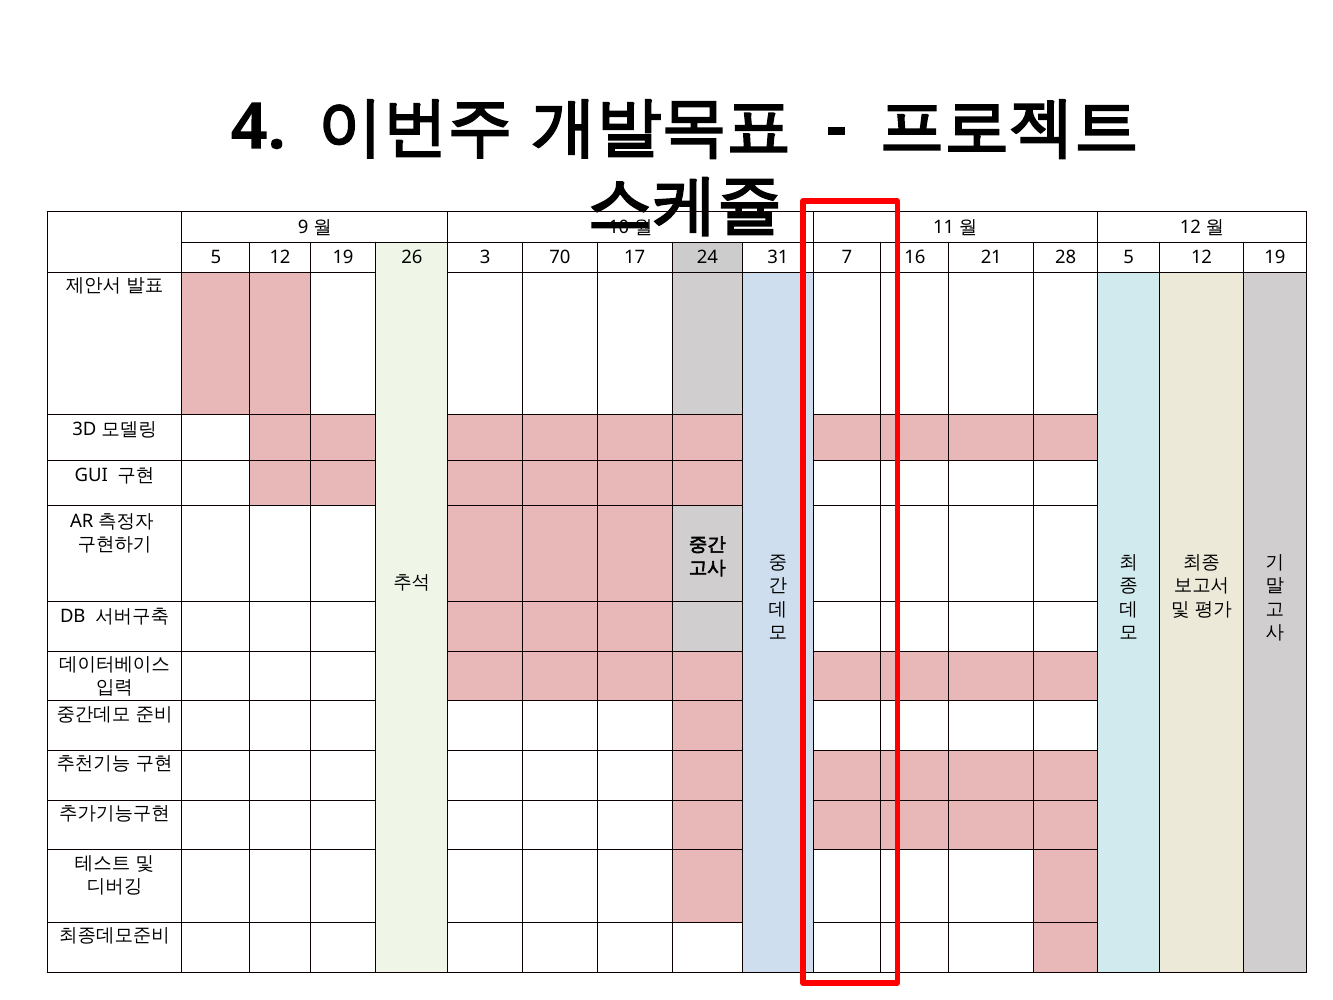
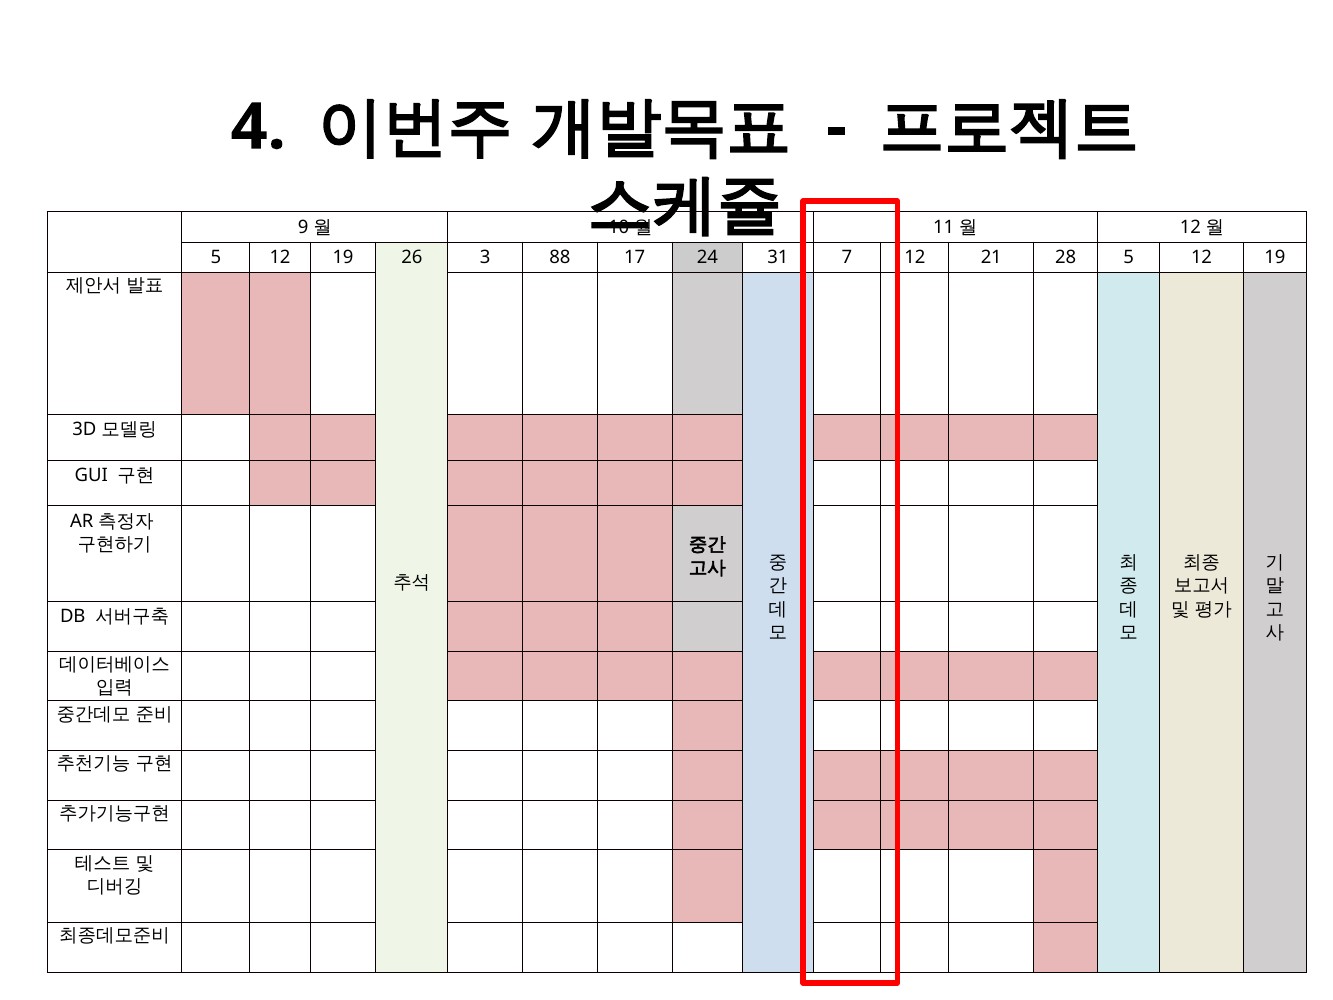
70: 70 -> 88
7 16: 16 -> 12
